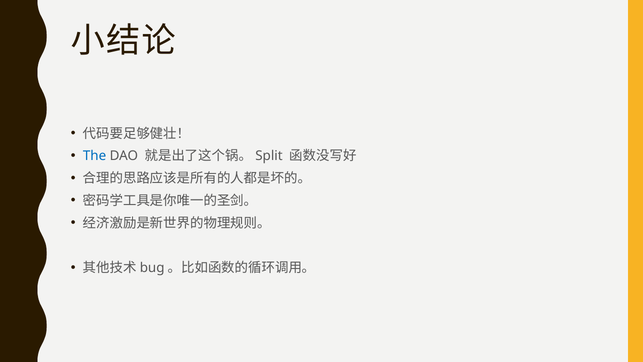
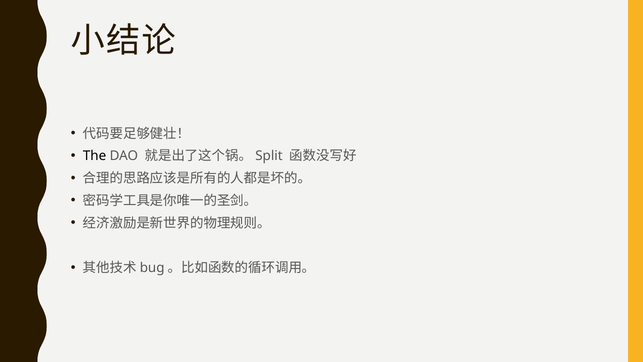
The colour: blue -> black
